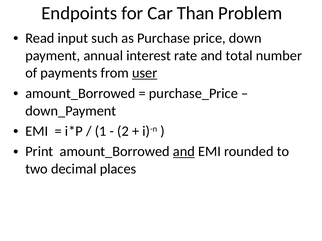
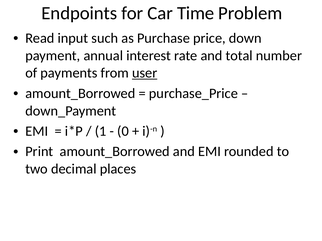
Than: Than -> Time
2: 2 -> 0
and at (184, 152) underline: present -> none
